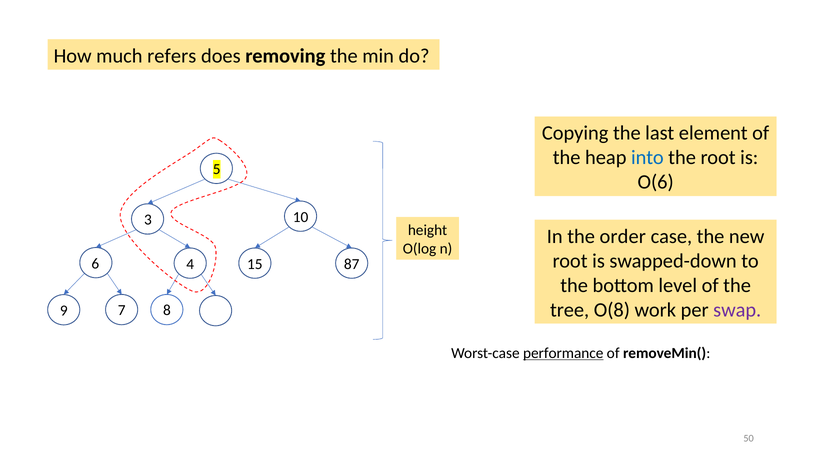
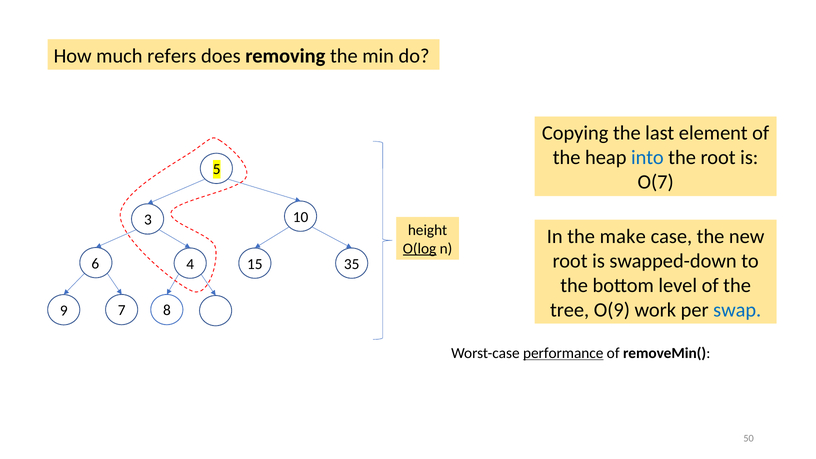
O(6: O(6 -> O(7
order: order -> make
O(log underline: none -> present
87: 87 -> 35
O(8: O(8 -> O(9
swap colour: purple -> blue
